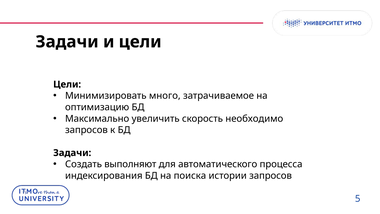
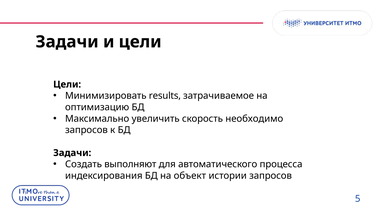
много: много -> results
поиска: поиска -> объект
